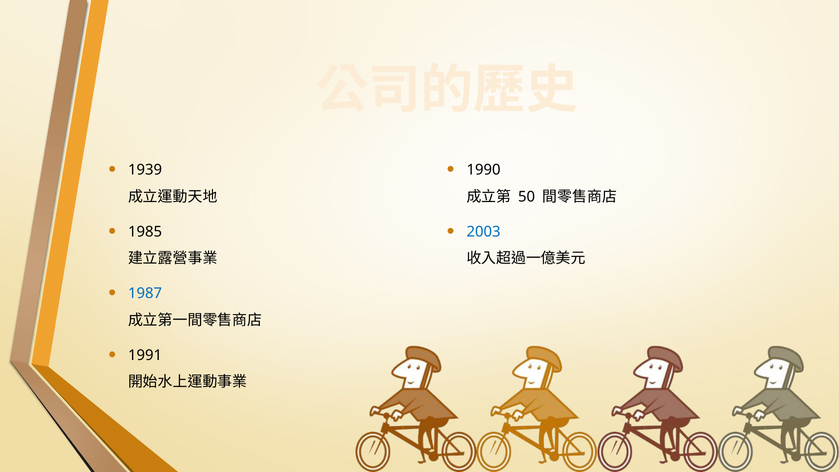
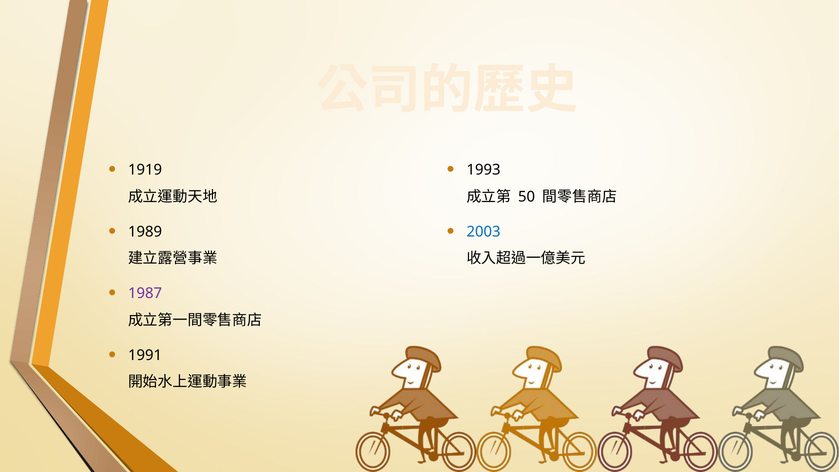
1939: 1939 -> 1919
1990: 1990 -> 1993
1985: 1985 -> 1989
1987 colour: blue -> purple
